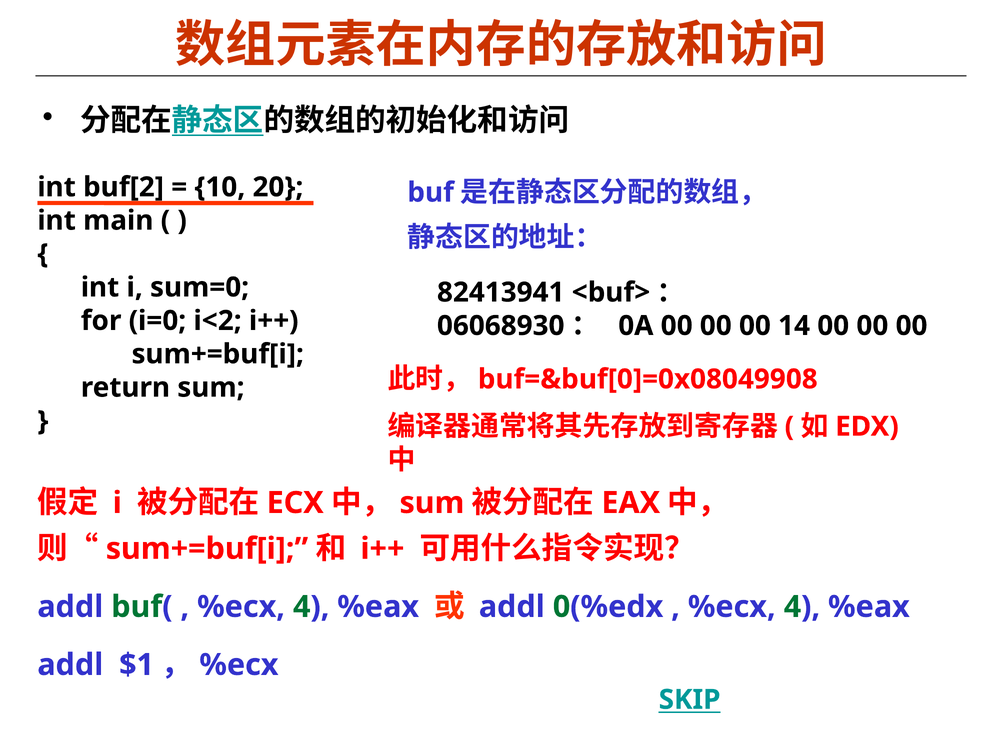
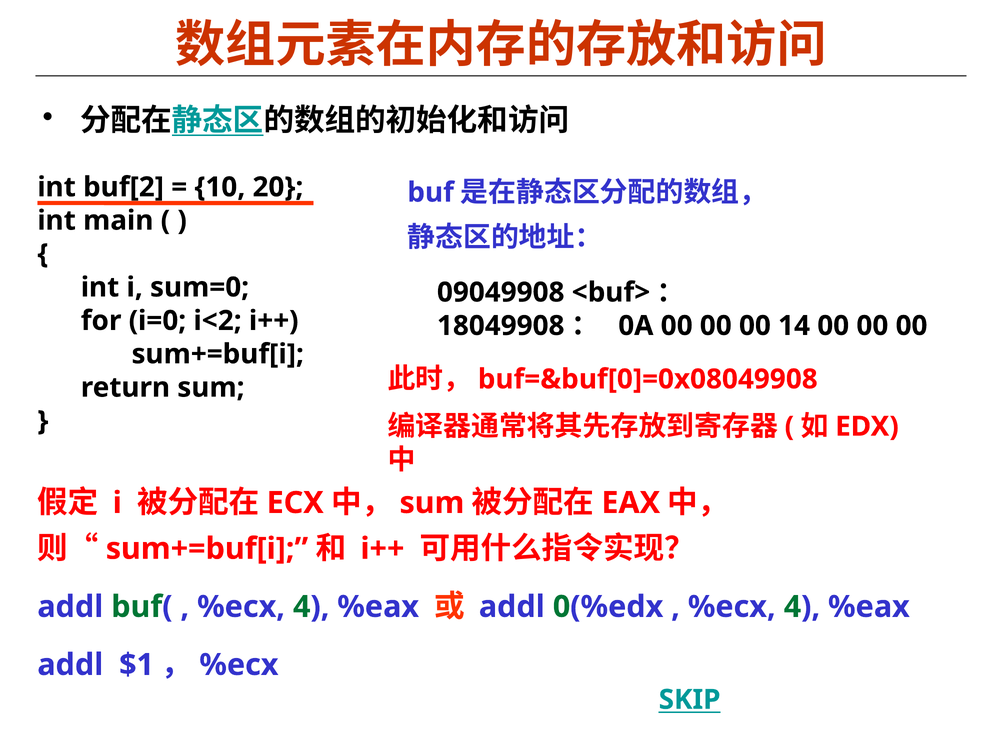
82413941: 82413941 -> 09049908
06068930: 06068930 -> 18049908
